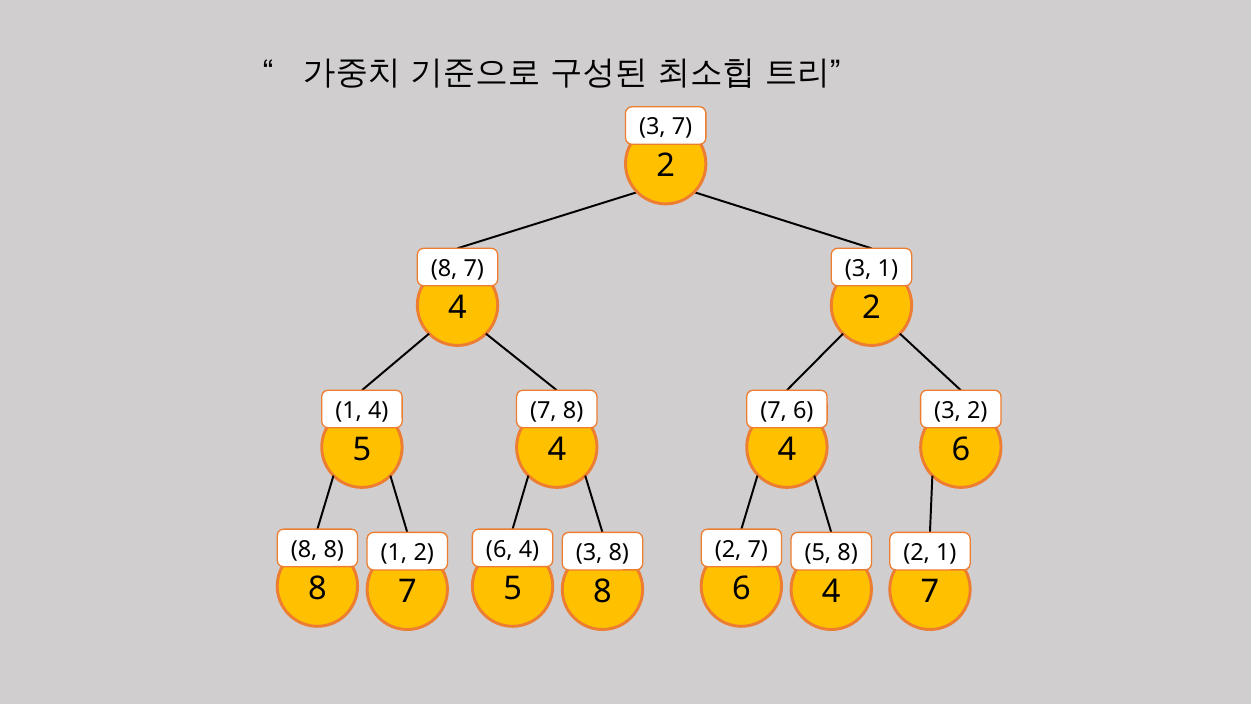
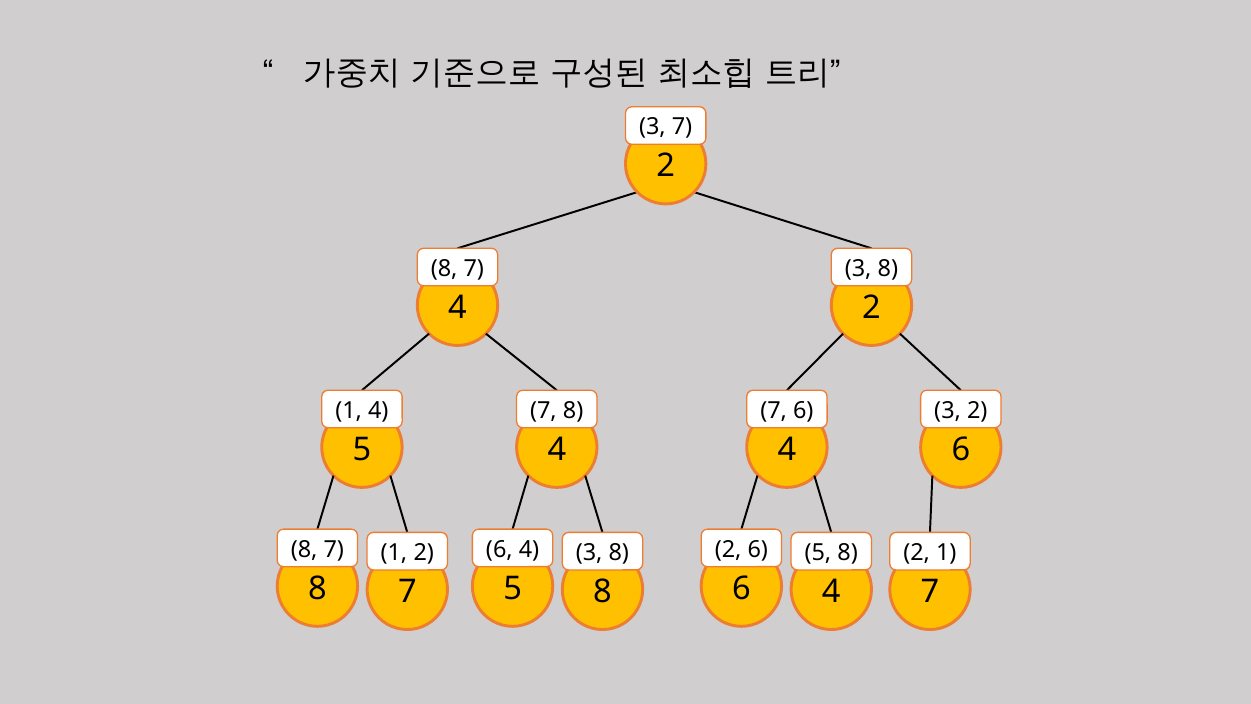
1 at (888, 269): 1 -> 8
8 at (334, 549): 8 -> 7
2 7: 7 -> 6
